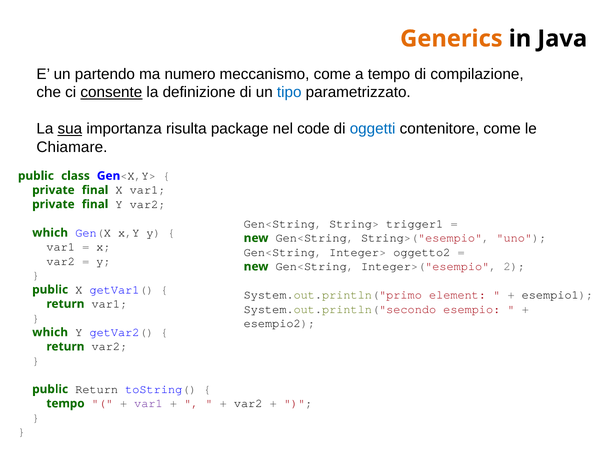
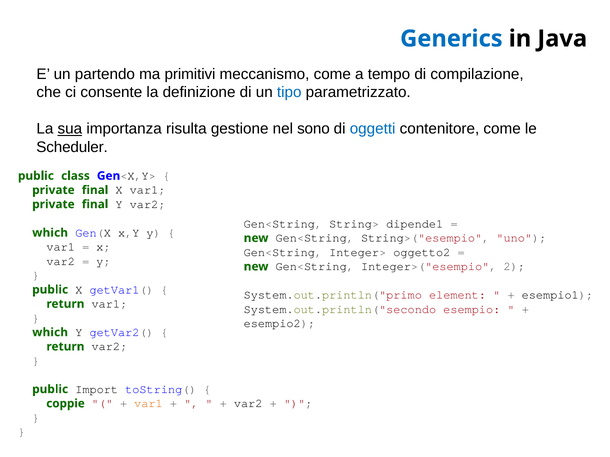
Generics colour: orange -> blue
numero: numero -> primitivi
consente underline: present -> none
package: package -> gestione
code: code -> sono
Chiamare: Chiamare -> Scheduler
trigger1: trigger1 -> dipende1
public Return: Return -> Import
tempo at (65, 404): tempo -> coppie
var1 at (148, 404) colour: purple -> orange
